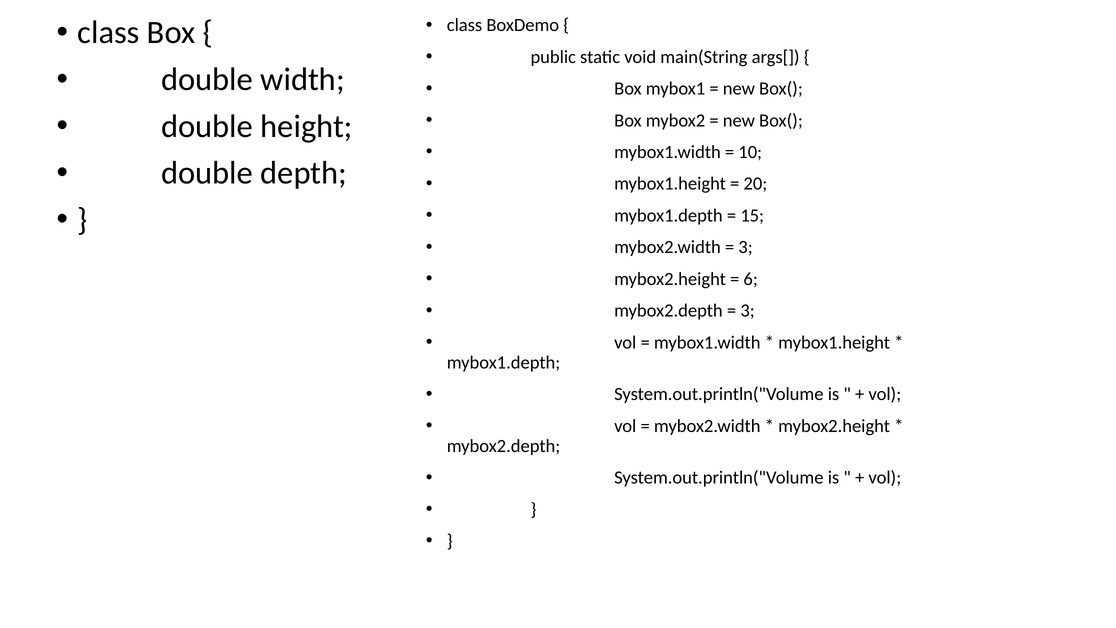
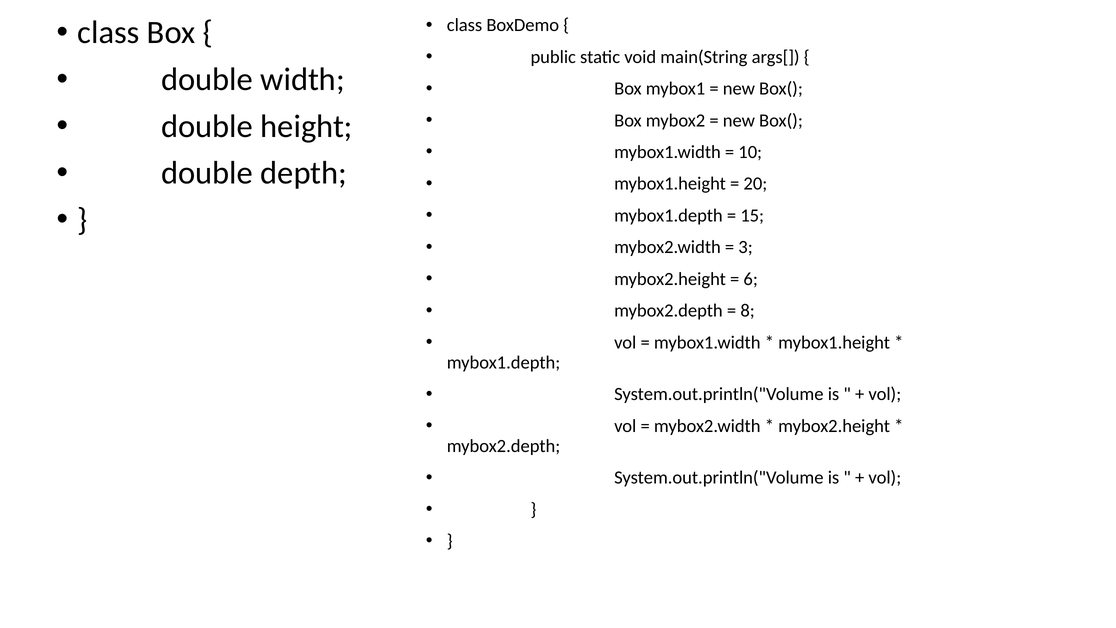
3 at (748, 311): 3 -> 8
